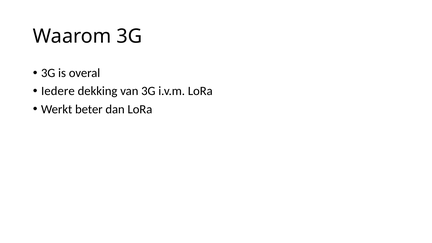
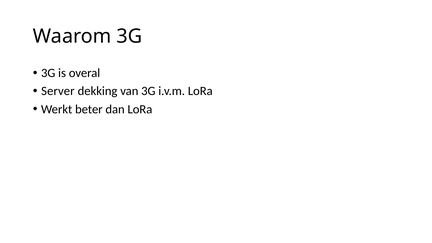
Iedere: Iedere -> Server
